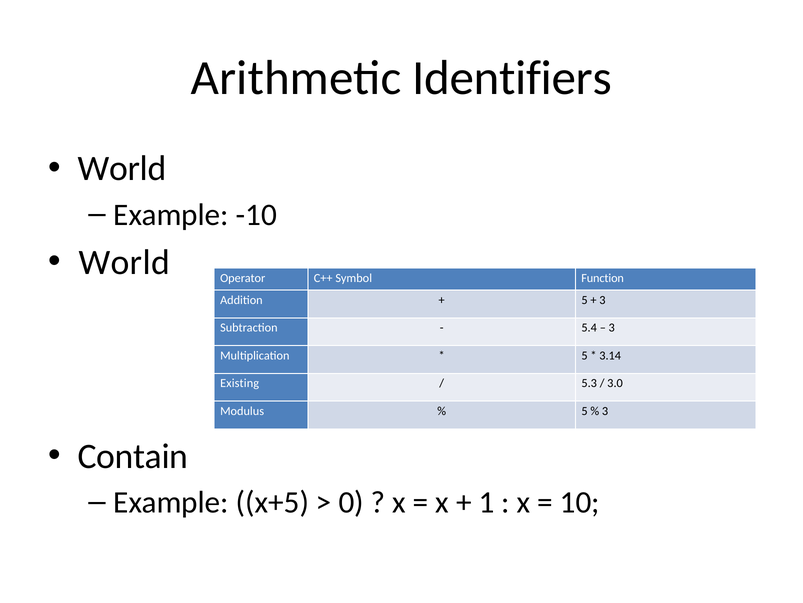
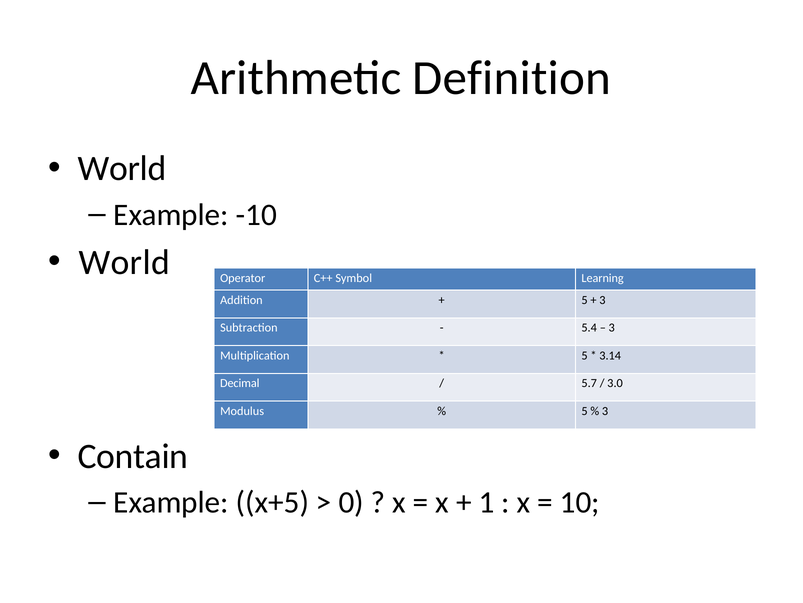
Identifiers: Identifiers -> Definition
Function: Function -> Learning
Existing: Existing -> Decimal
5.3: 5.3 -> 5.7
